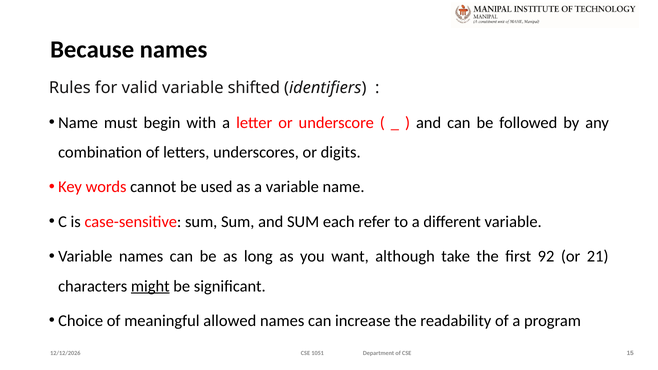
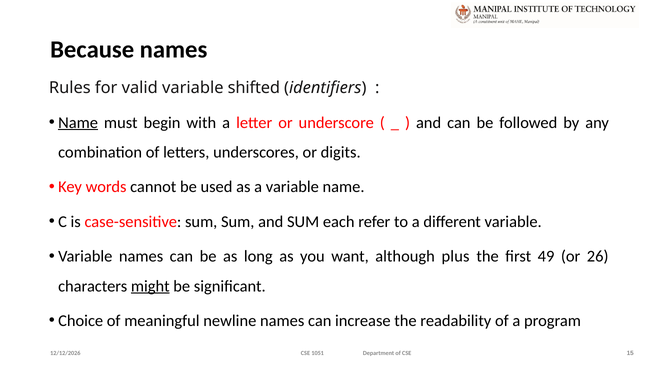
Name at (78, 123) underline: none -> present
take: take -> plus
92: 92 -> 49
21: 21 -> 26
allowed: allowed -> newline
